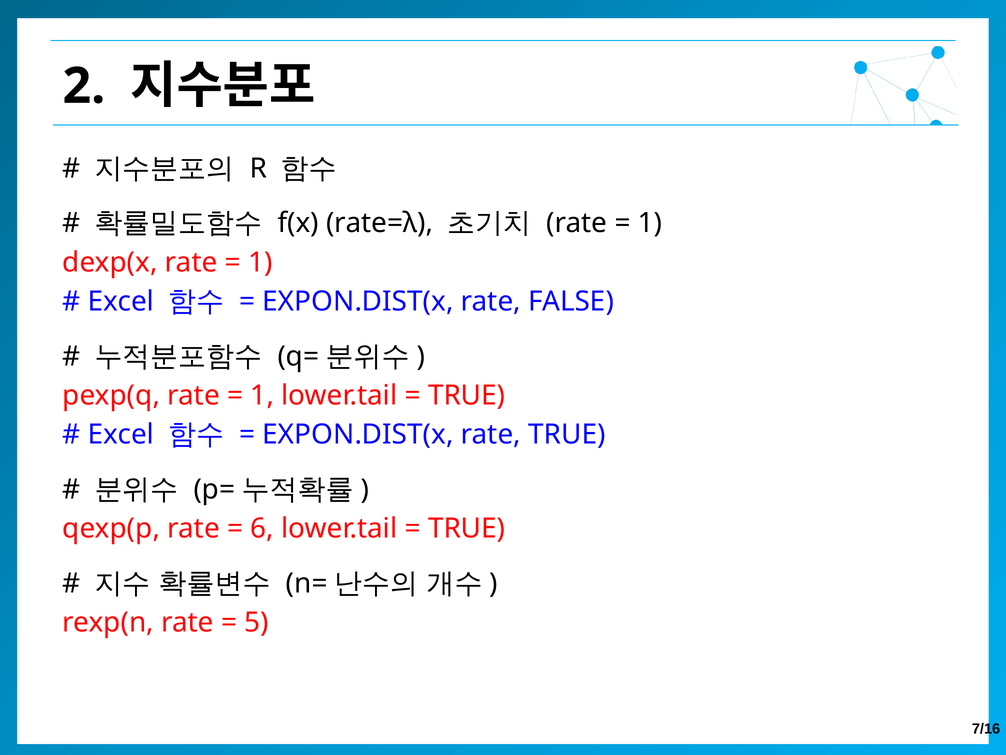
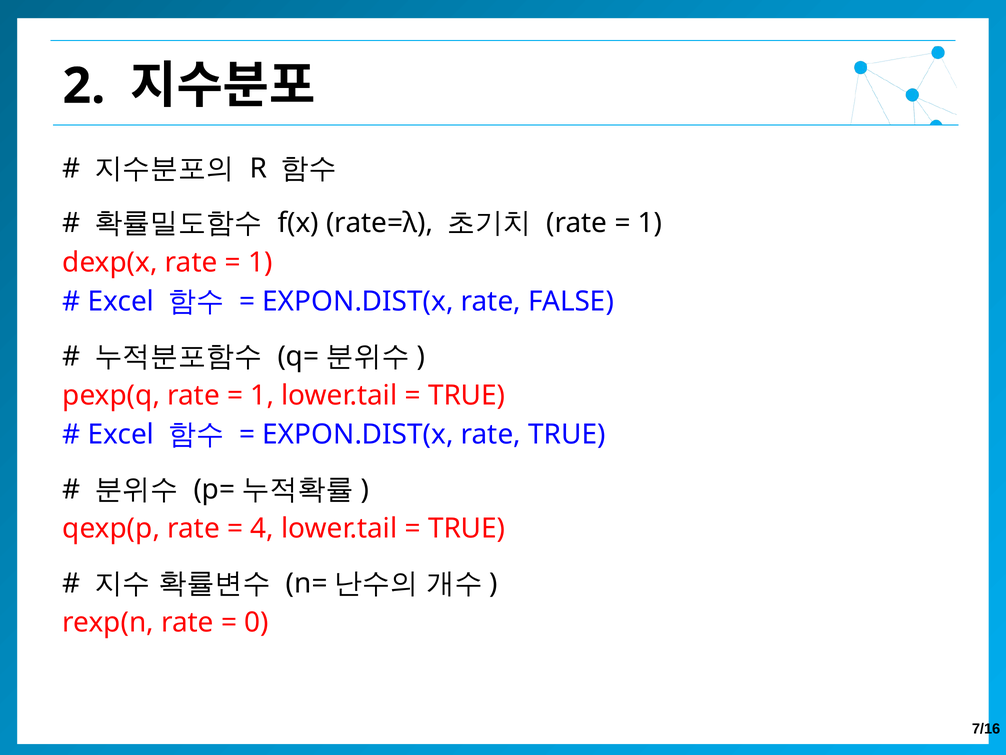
6: 6 -> 4
5: 5 -> 0
